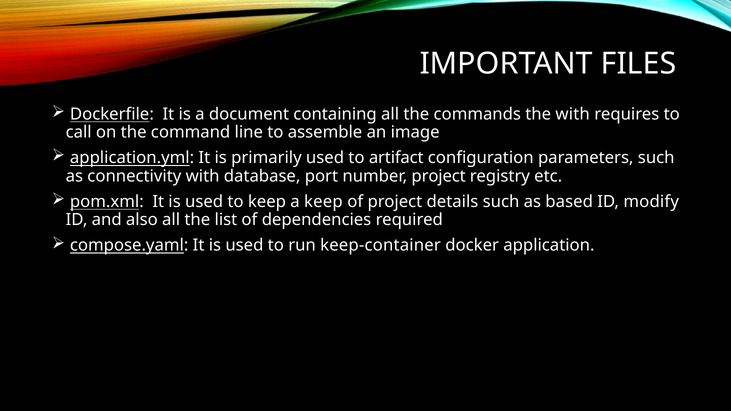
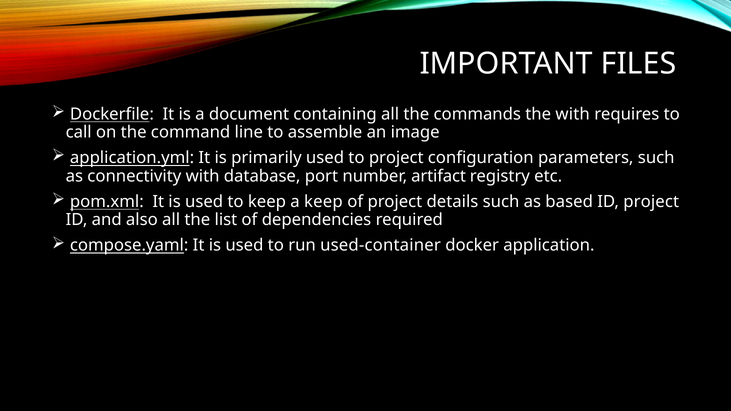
to artifact: artifact -> project
number project: project -> artifact
ID modify: modify -> project
keep-container: keep-container -> used-container
